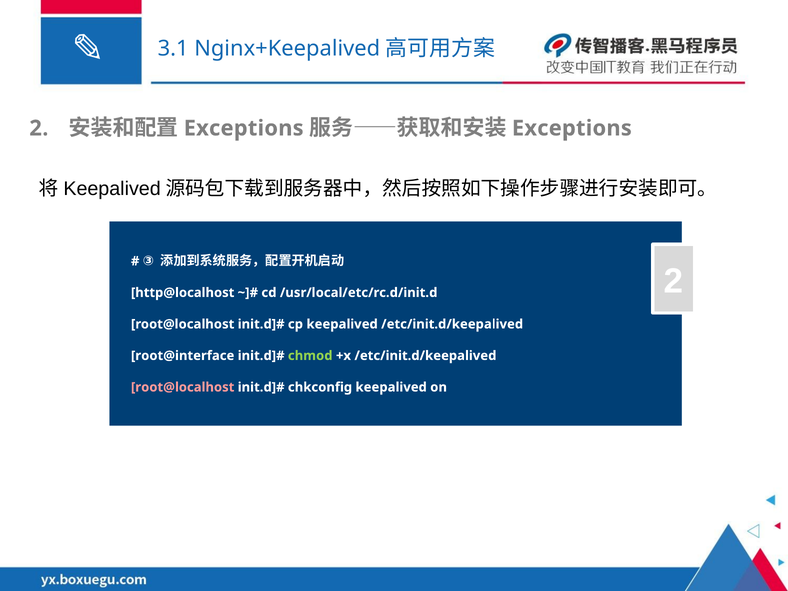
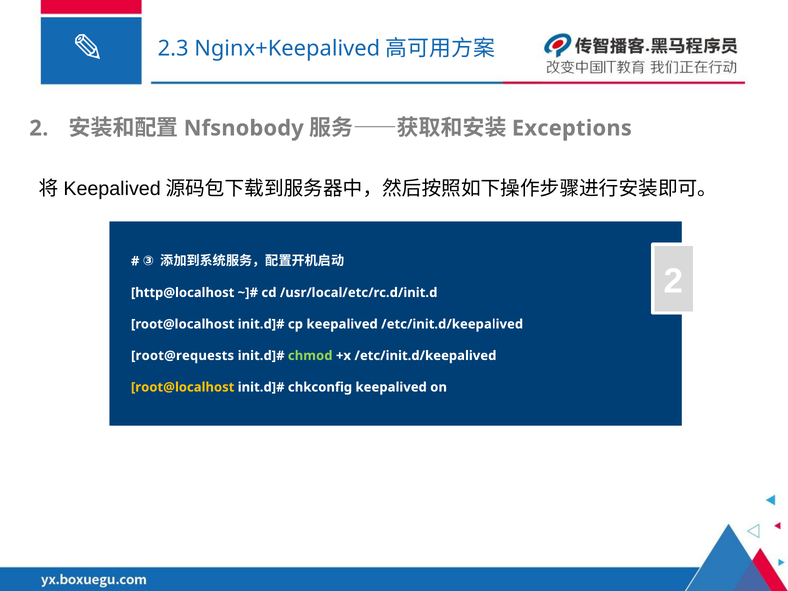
3.1: 3.1 -> 2.3
Exceptions at (244, 128): Exceptions -> Nfsnobody
root@interface: root@interface -> root@requests
root@localhost at (183, 387) colour: pink -> yellow
